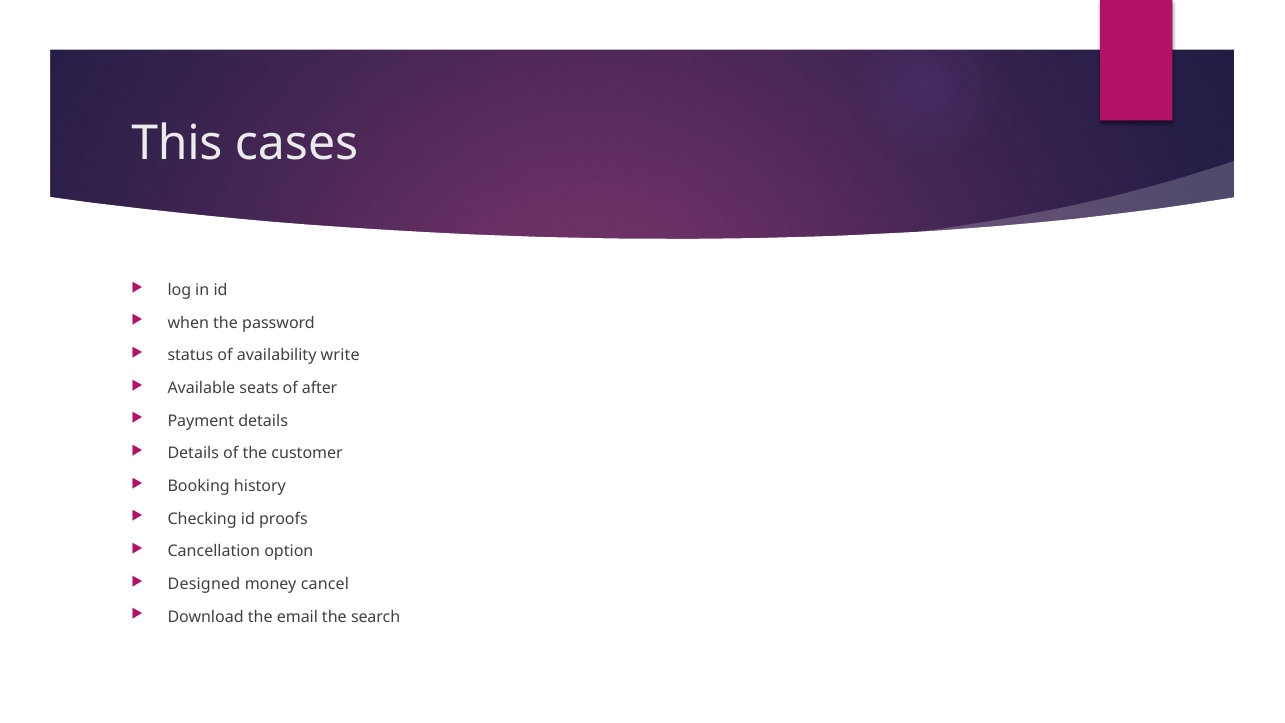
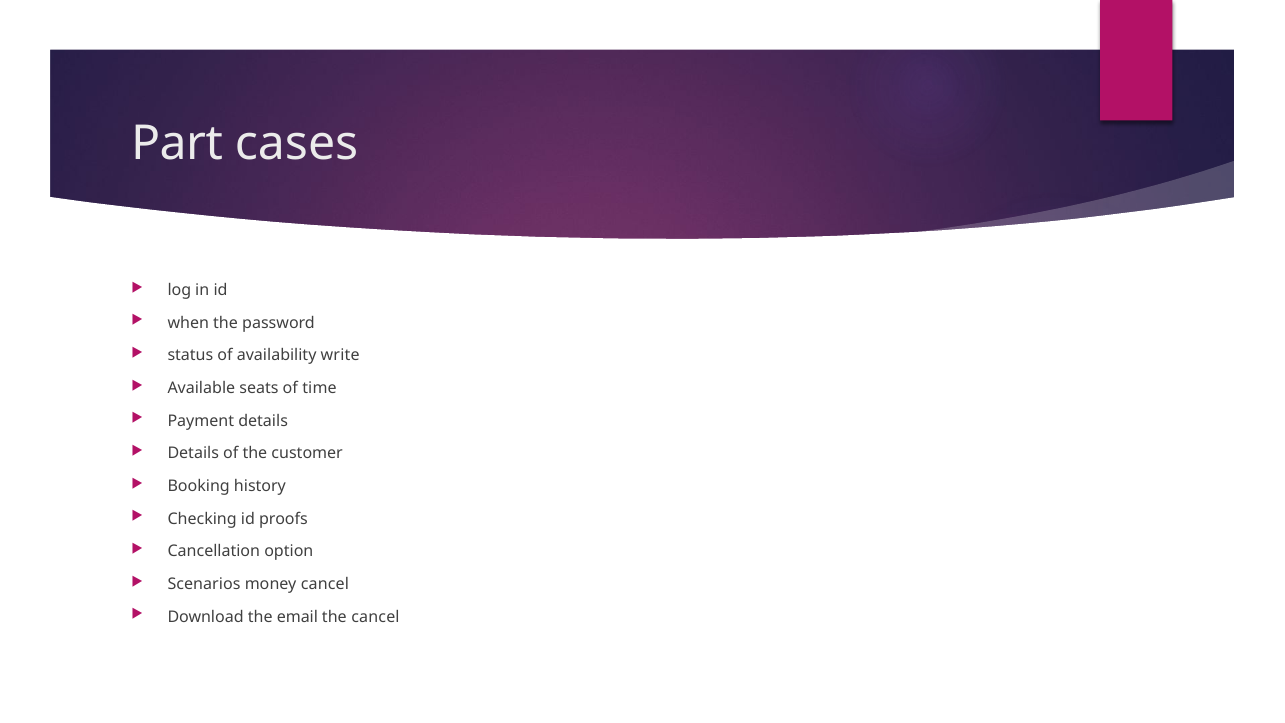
This: This -> Part
after: after -> time
Designed: Designed -> Scenarios
the search: search -> cancel
